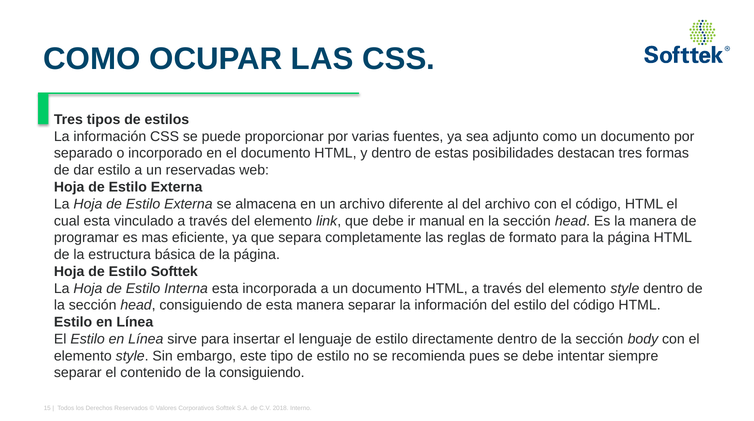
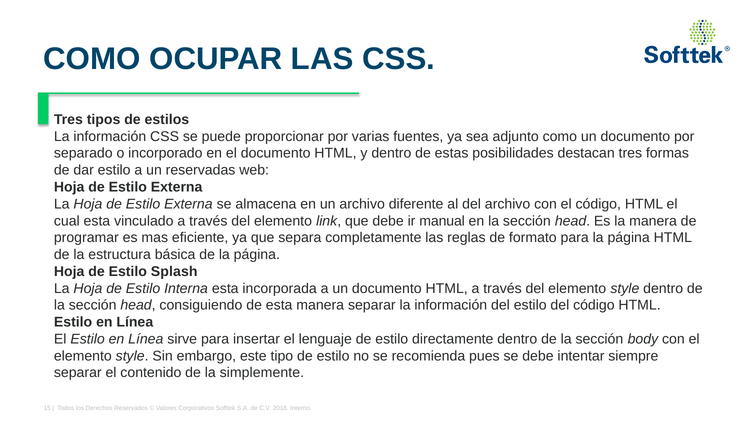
Estilo Softtek: Softtek -> Splash
la consiguiendo: consiguiendo -> simplemente
